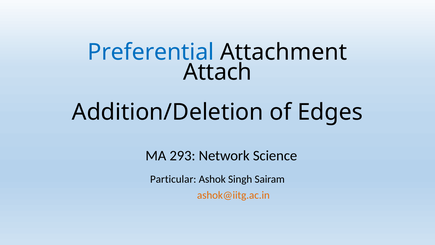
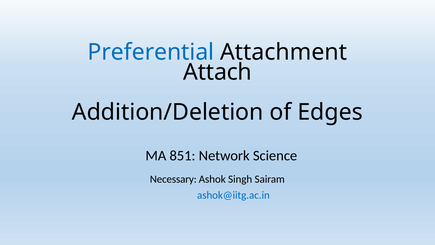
293: 293 -> 851
Particular: Particular -> Necessary
ashok@iitg.ac.in colour: orange -> blue
